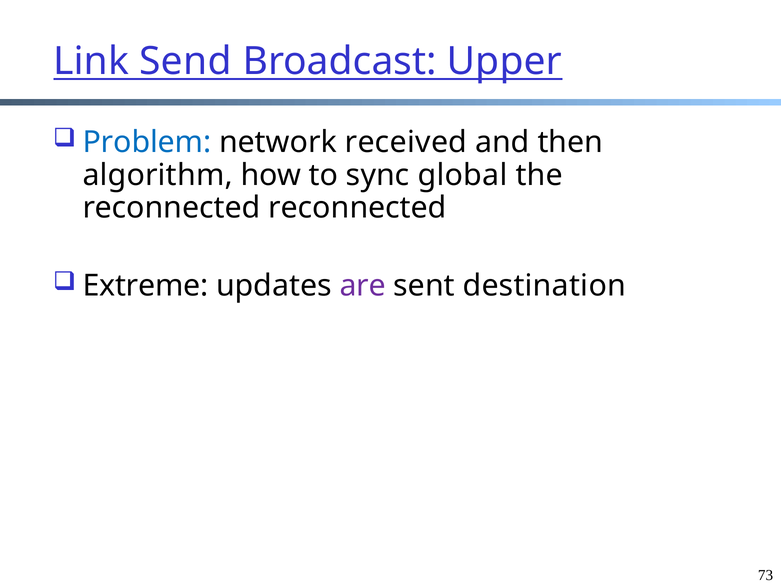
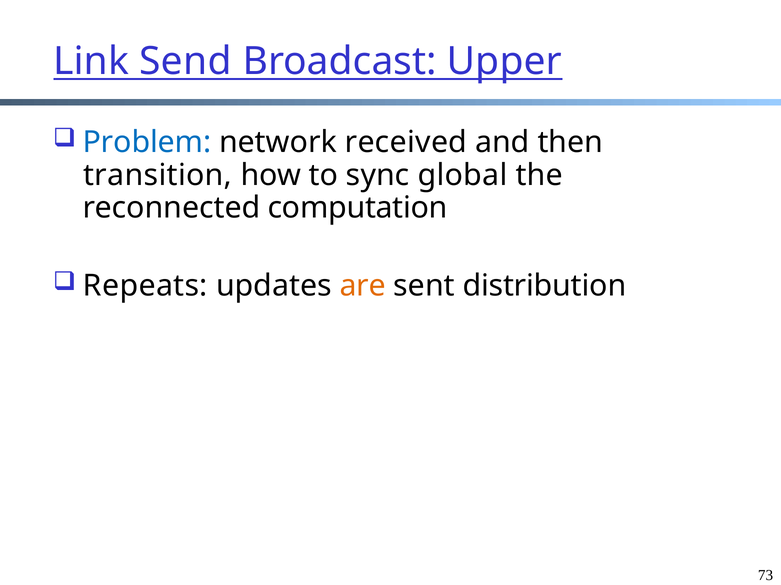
algorithm: algorithm -> transition
reconnected reconnected: reconnected -> computation
Extreme: Extreme -> Repeats
are colour: purple -> orange
destination: destination -> distribution
